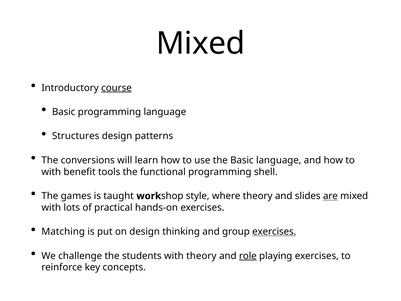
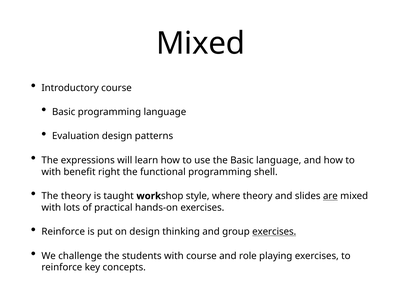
course at (116, 88) underline: present -> none
Structures: Structures -> Evaluation
conversions: conversions -> expressions
tools: tools -> right
The games: games -> theory
Matching at (63, 232): Matching -> Reinforce
with theory: theory -> course
role underline: present -> none
